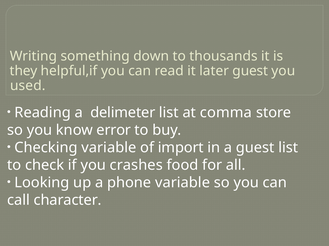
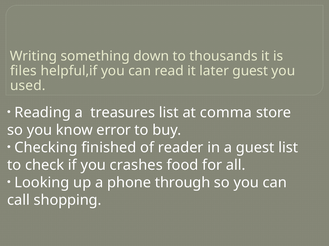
they: they -> files
delimeter: delimeter -> treasures
Checking variable: variable -> finished
import: import -> reader
phone variable: variable -> through
character: character -> shopping
